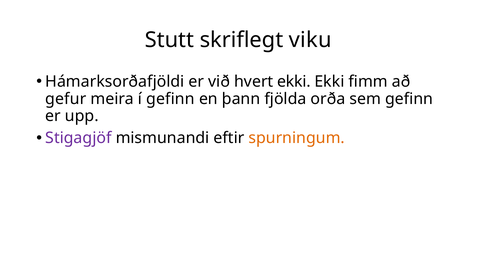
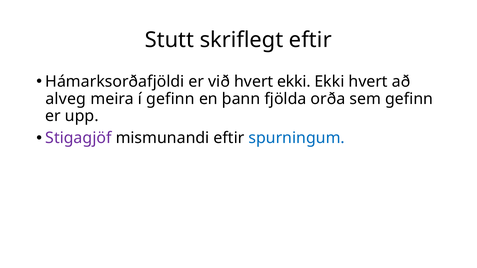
skriflegt viku: viku -> eftir
Ekki fimm: fimm -> hvert
gefur: gefur -> alveg
spurningum colour: orange -> blue
